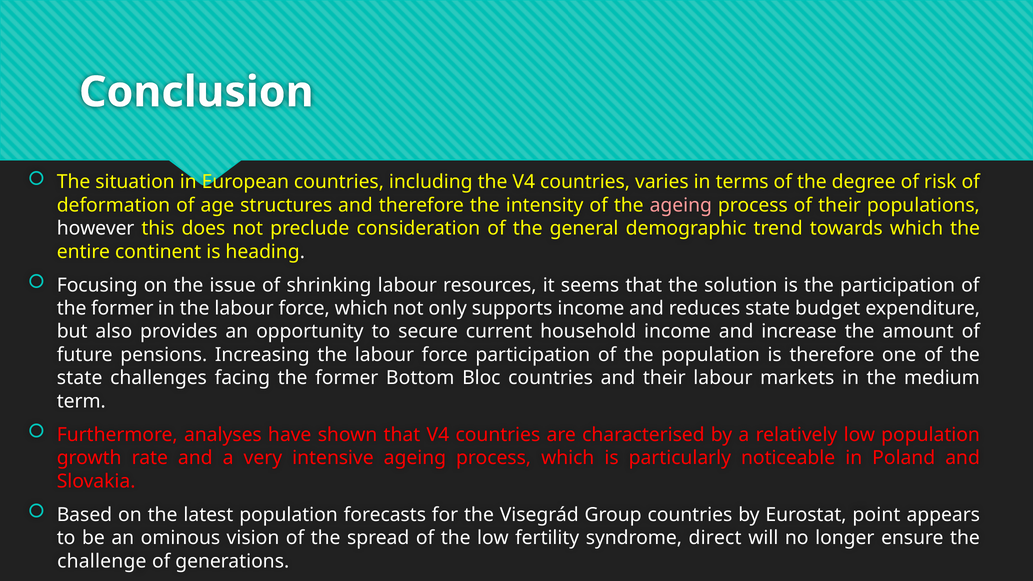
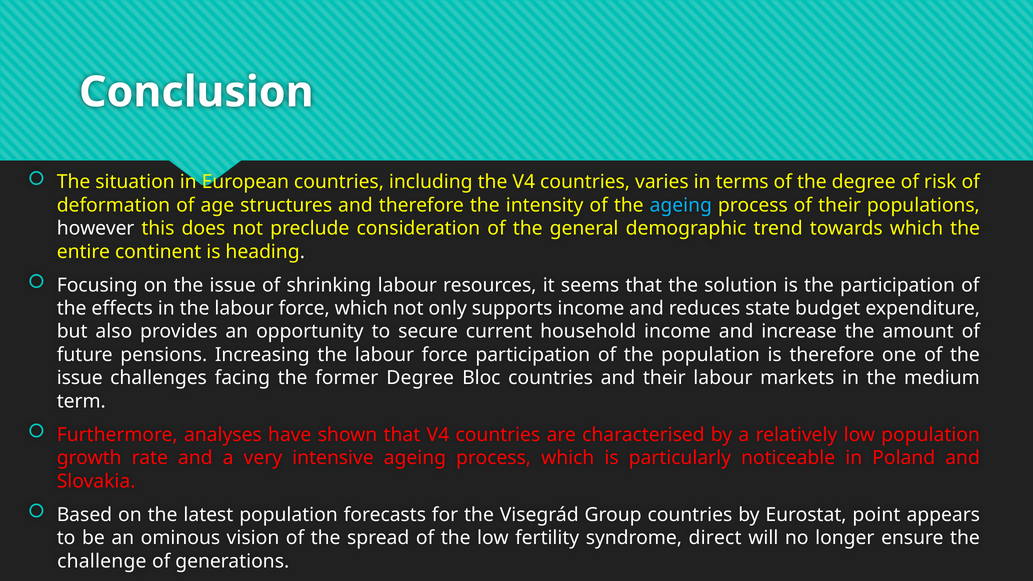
ageing at (681, 205) colour: pink -> light blue
former at (122, 308): former -> effects
state at (80, 378): state -> issue
former Bottom: Bottom -> Degree
